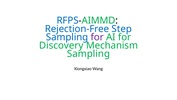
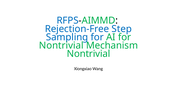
for at (97, 37) colour: purple -> blue
Discovery at (61, 45): Discovery -> Nontrivial
Sampling at (88, 54): Sampling -> Nontrivial
